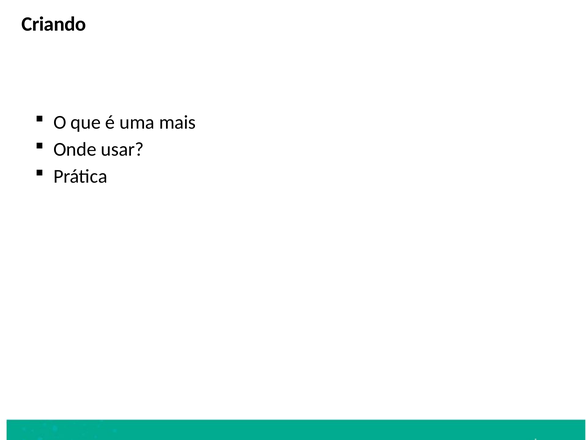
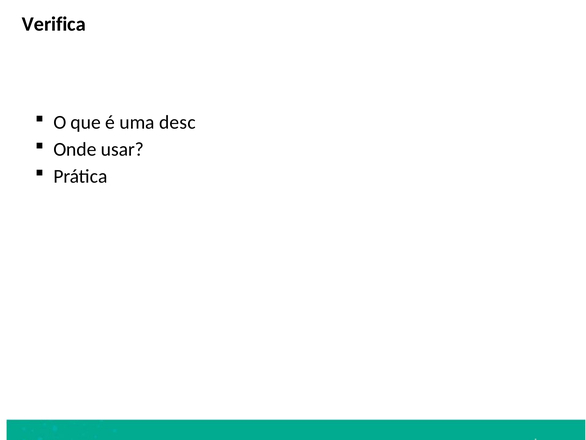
Criando: Criando -> Verifica
mais: mais -> desc
